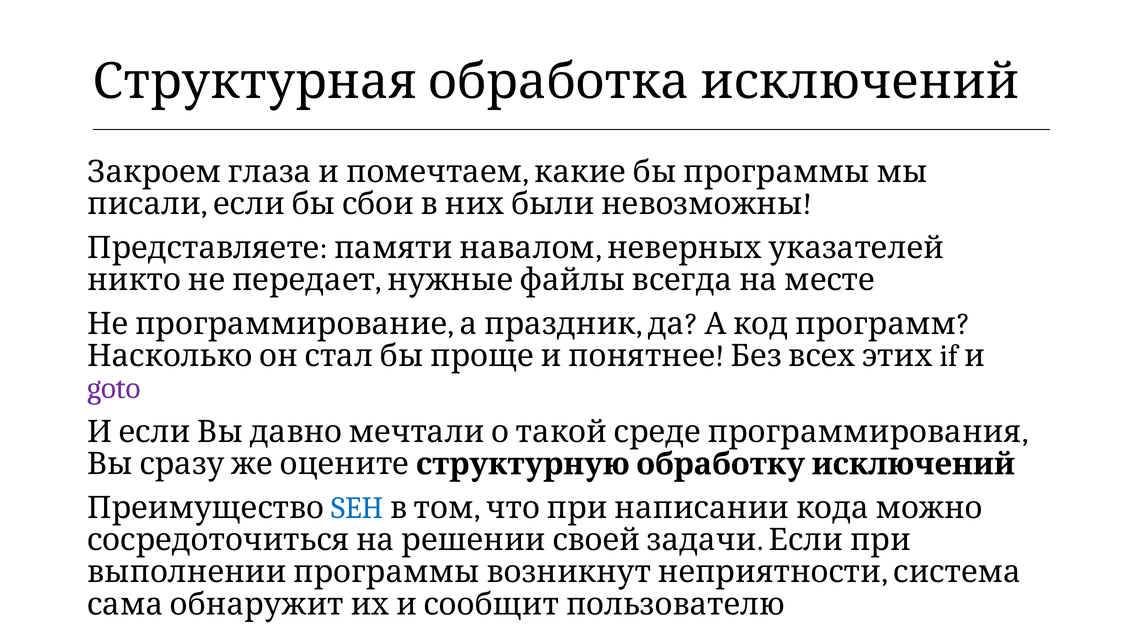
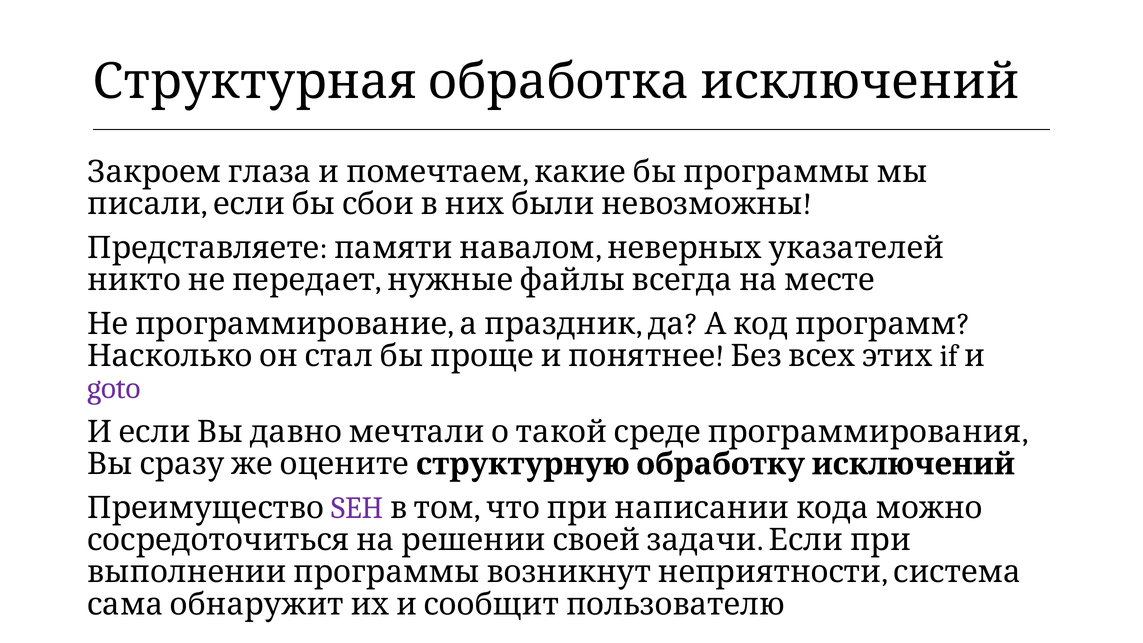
SEH colour: blue -> purple
